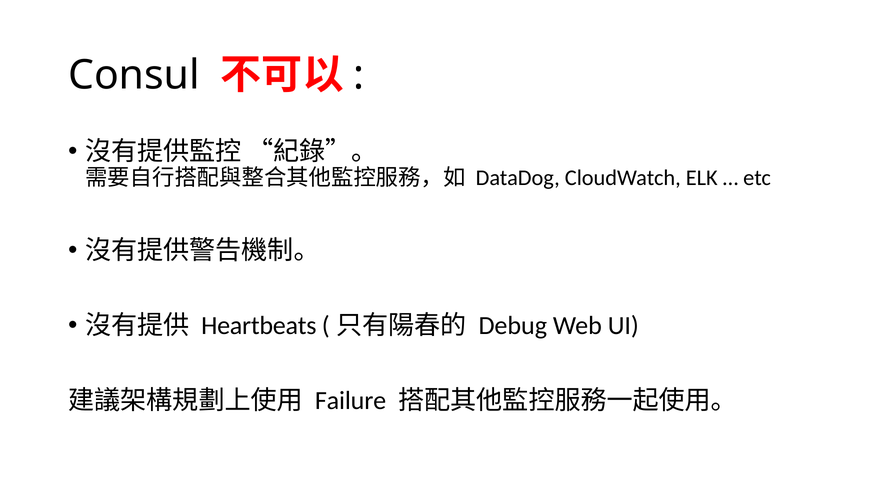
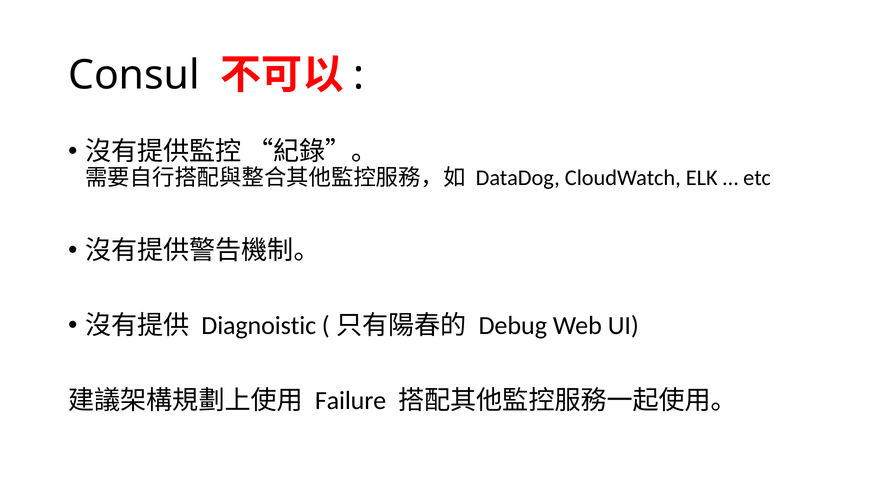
Heartbeats: Heartbeats -> Diagnoistic
